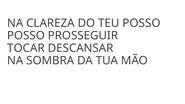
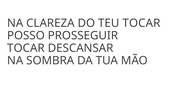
TEU POSSO: POSSO -> TOCAR
